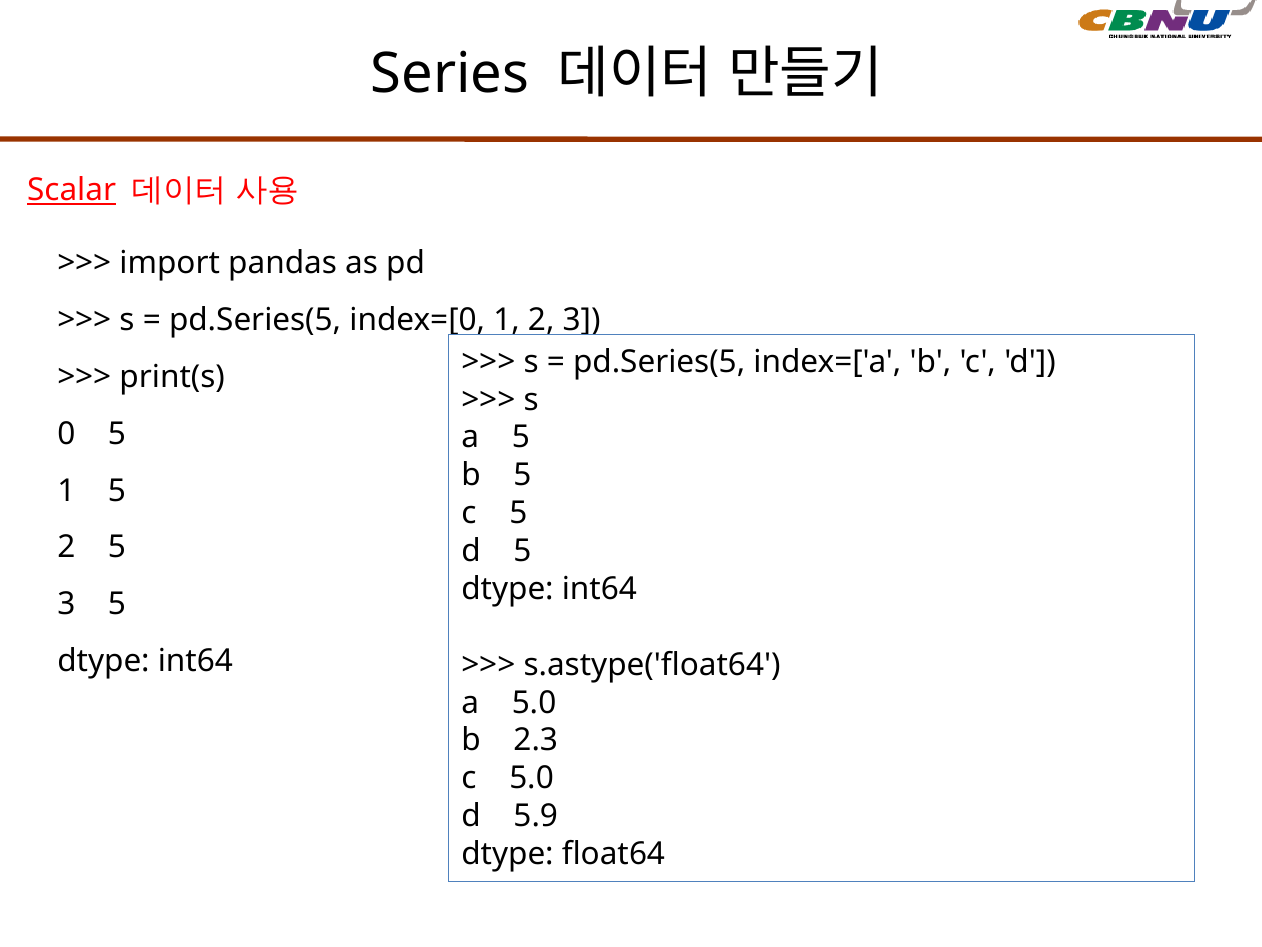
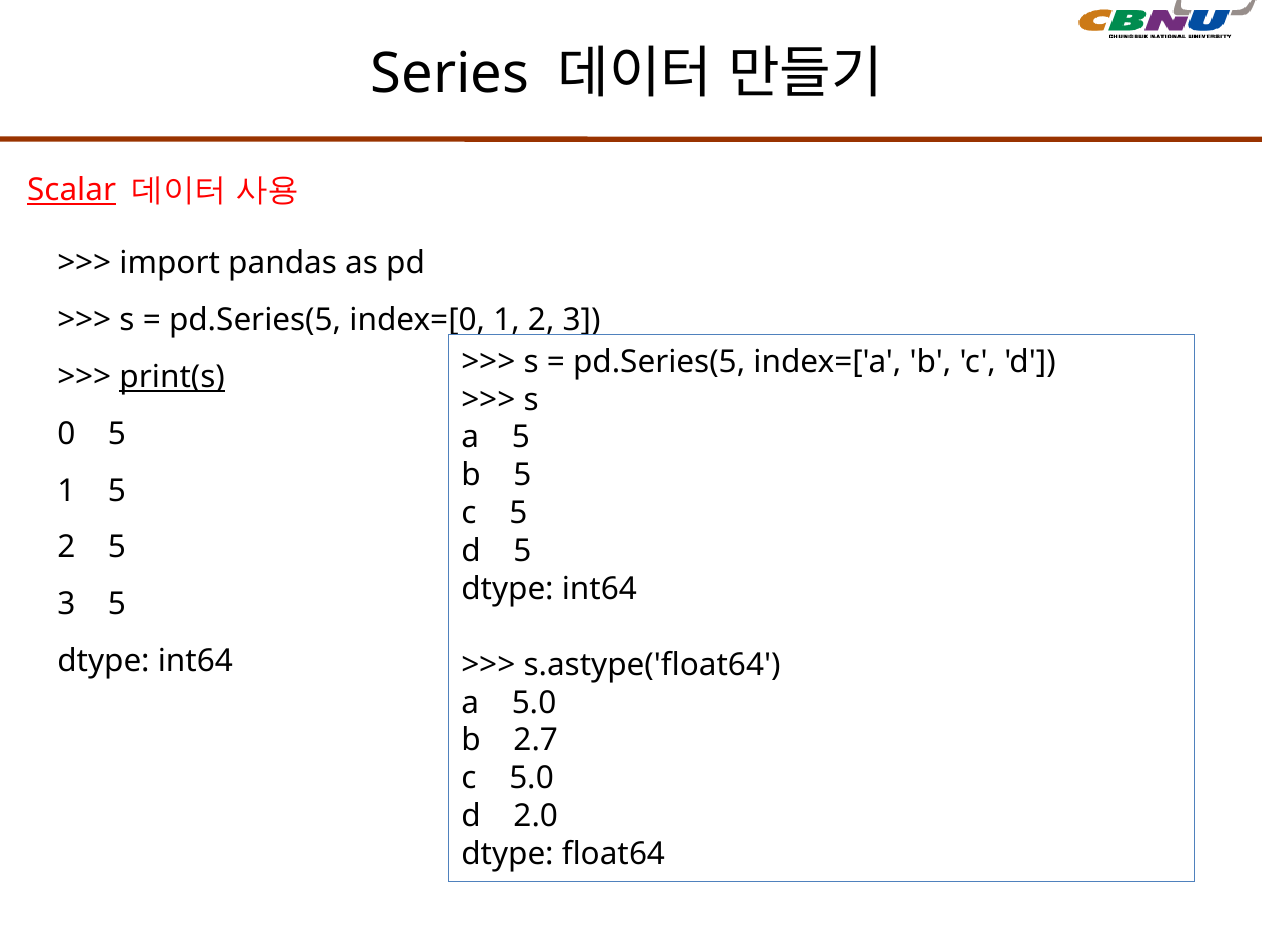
print(s underline: none -> present
2.3: 2.3 -> 2.7
5.9: 5.9 -> 2.0
